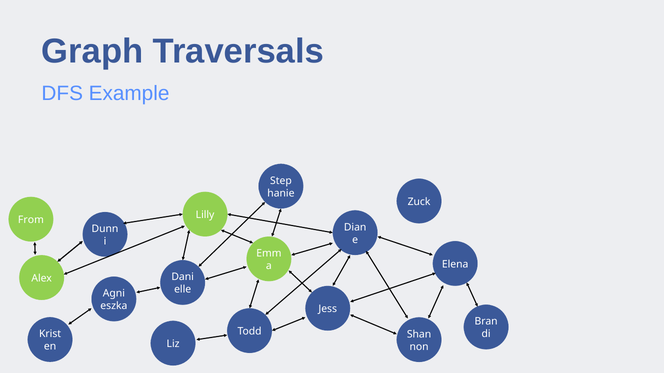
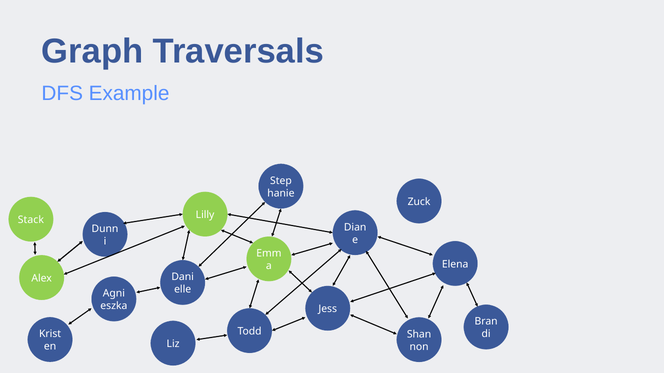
From: From -> Stack
